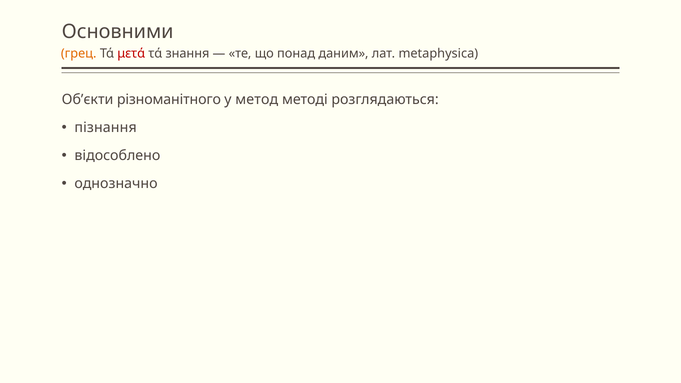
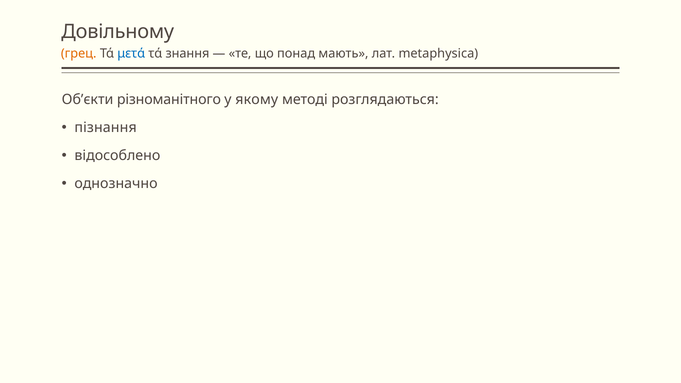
Основними: Основними -> Довільному
μετά colour: red -> blue
даним: даним -> мають
метод: метод -> якому
